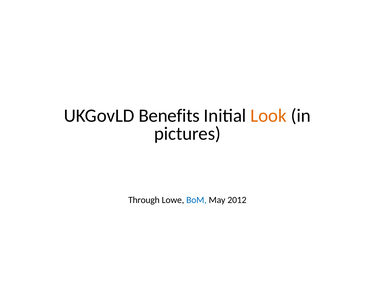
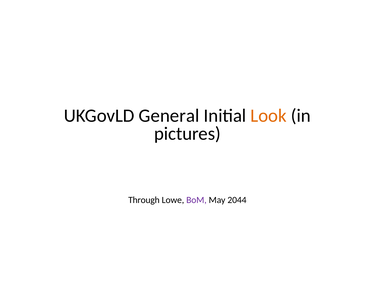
Benefits: Benefits -> General
BoM colour: blue -> purple
2012: 2012 -> 2044
